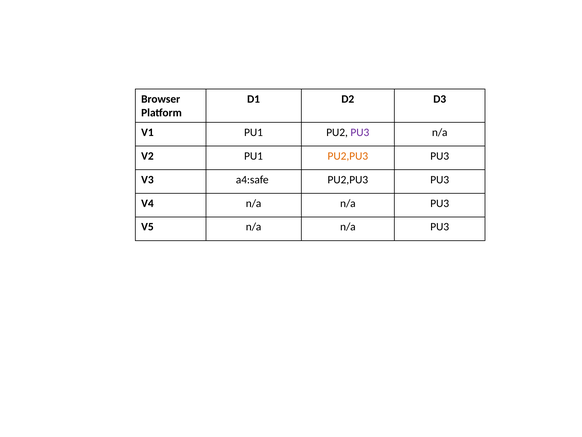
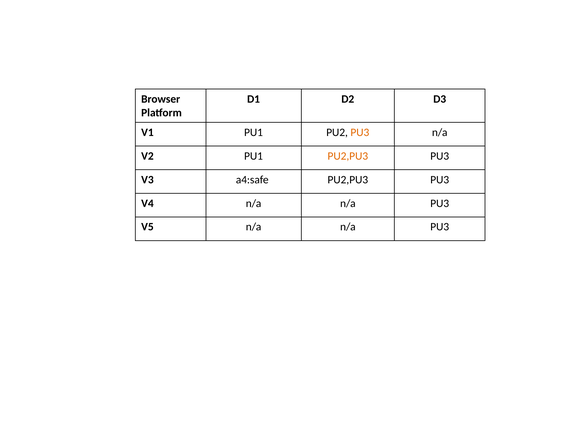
PU3 at (360, 132) colour: purple -> orange
